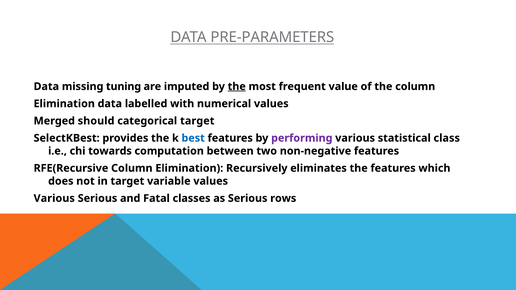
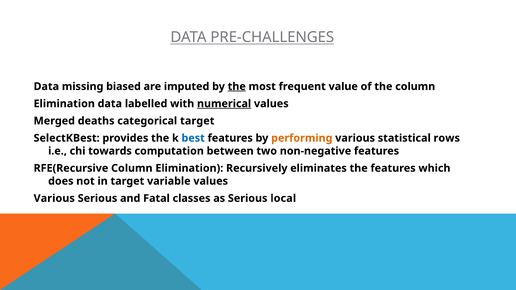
PRE-PARAMETERS: PRE-PARAMETERS -> PRE-CHALLENGES
tuning: tuning -> biased
numerical underline: none -> present
should: should -> deaths
performing colour: purple -> orange
class: class -> rows
rows: rows -> local
